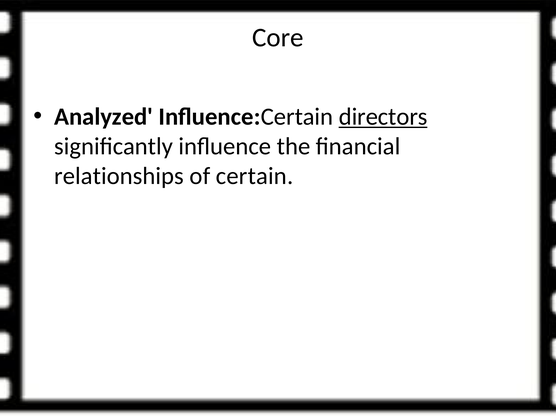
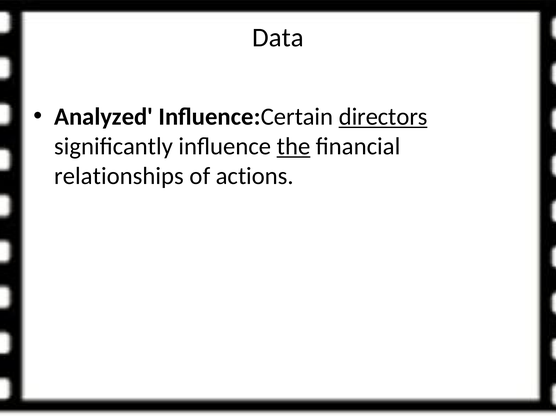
Core: Core -> Data
the underline: none -> present
certain: certain -> actions
